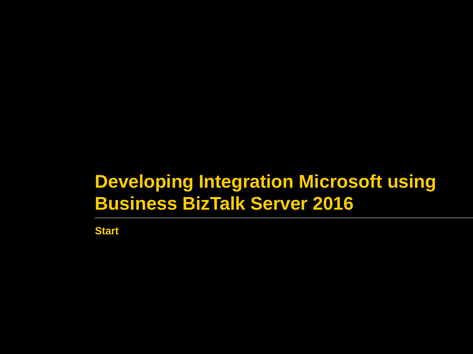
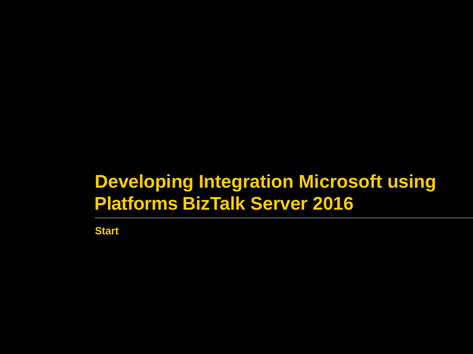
Business: Business -> Platforms
